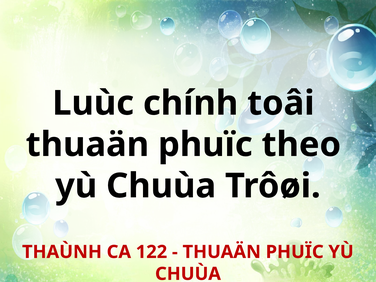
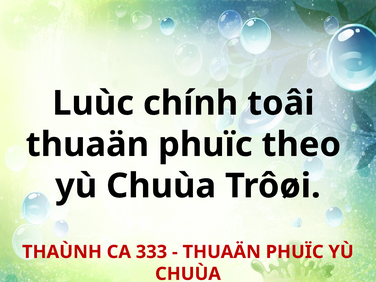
122: 122 -> 333
